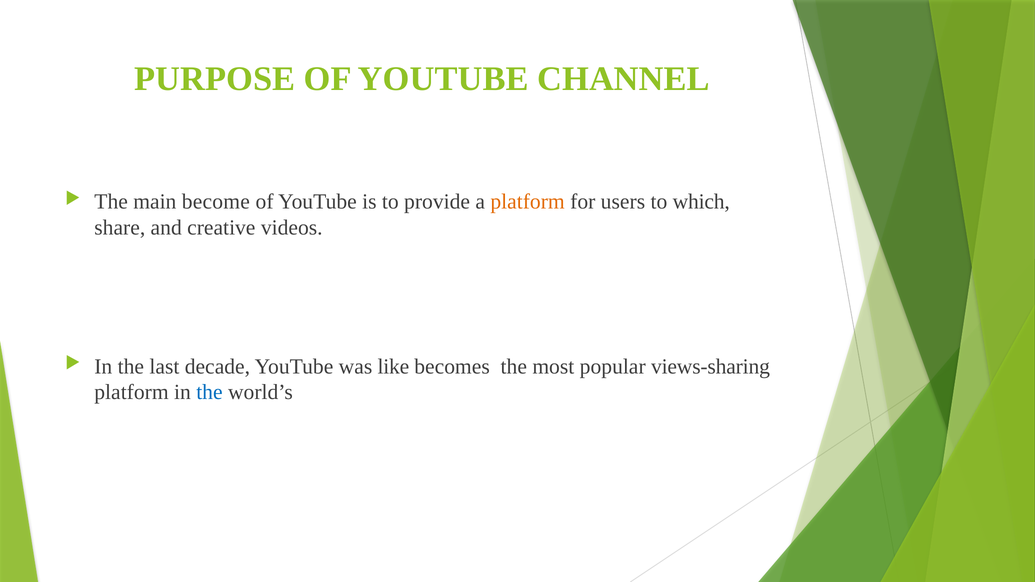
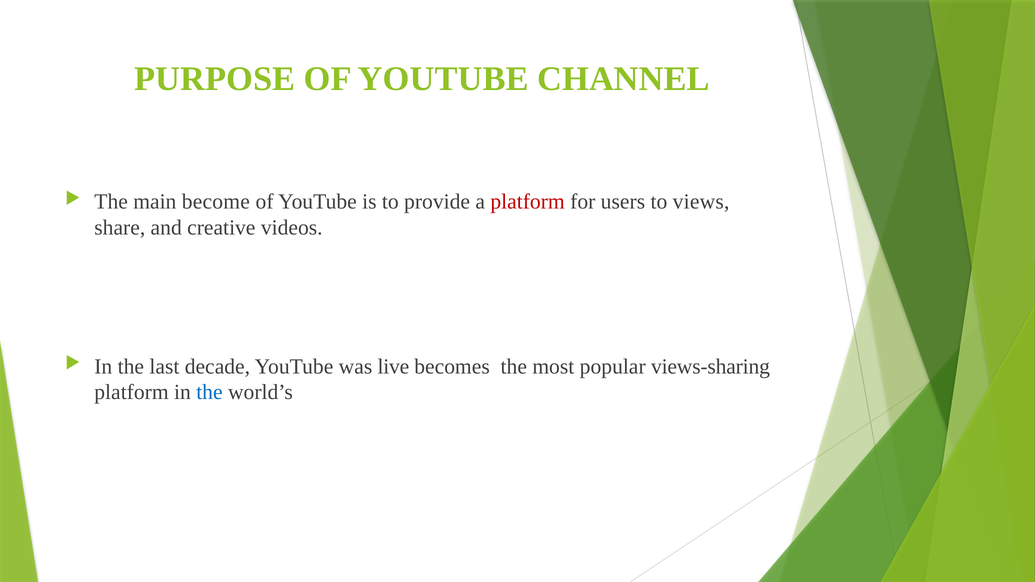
platform at (528, 202) colour: orange -> red
which: which -> views
like: like -> live
